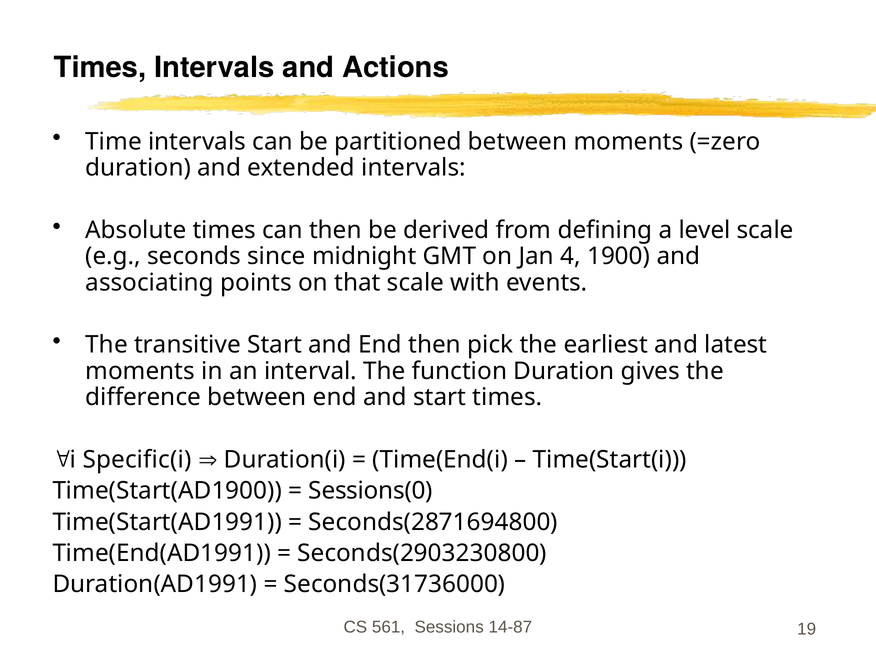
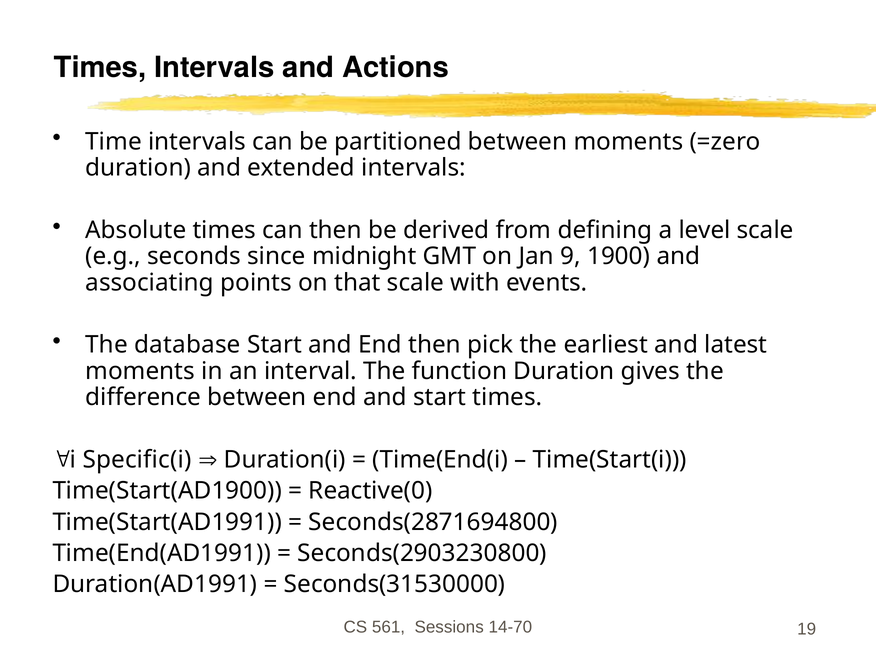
4: 4 -> 9
transitive: transitive -> database
Sessions(0: Sessions(0 -> Reactive(0
Seconds(31736000: Seconds(31736000 -> Seconds(31530000
14-87: 14-87 -> 14-70
